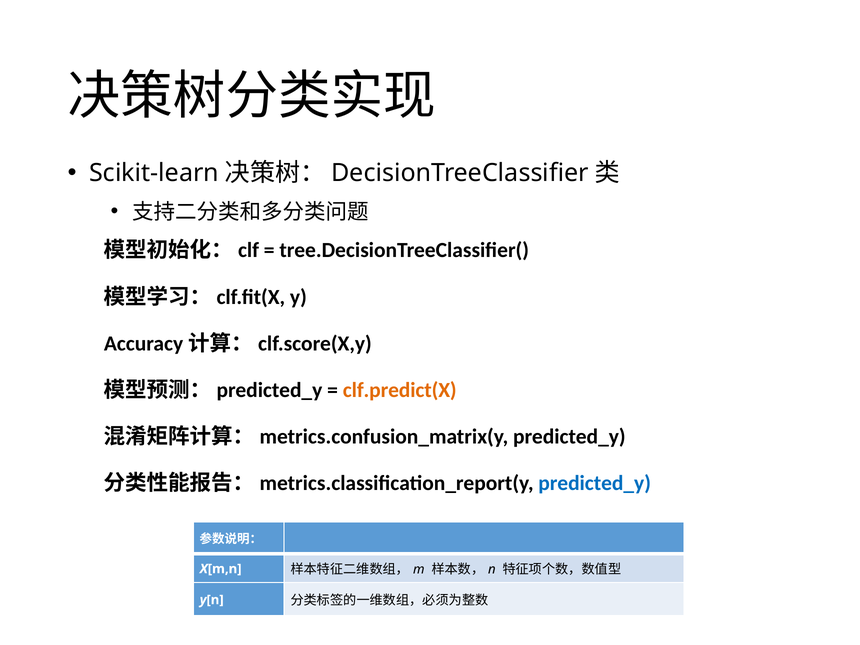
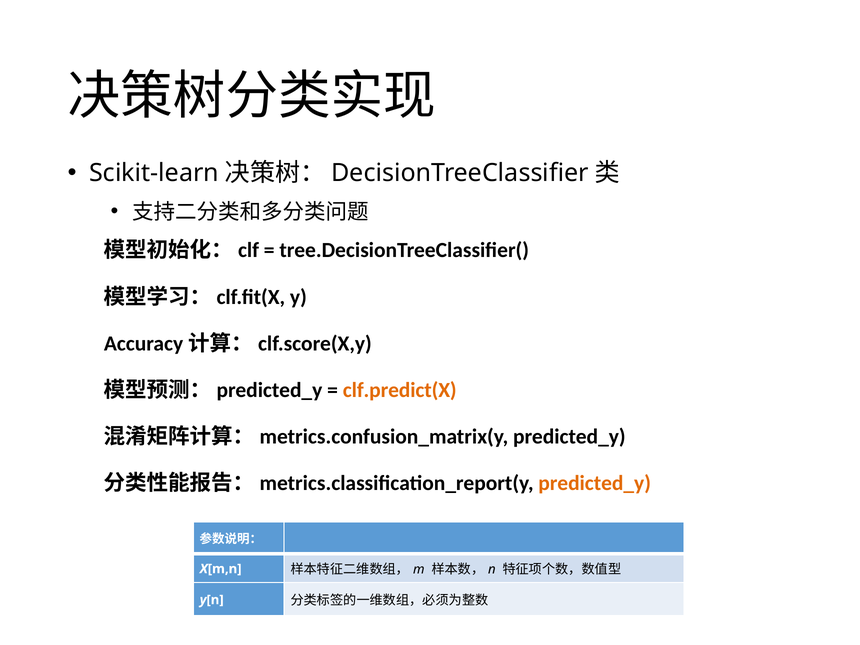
predicted_y at (595, 483) colour: blue -> orange
